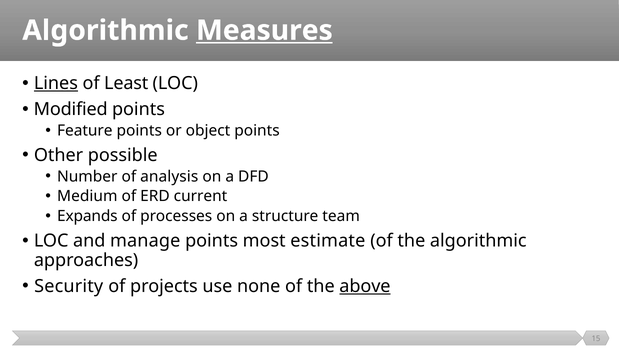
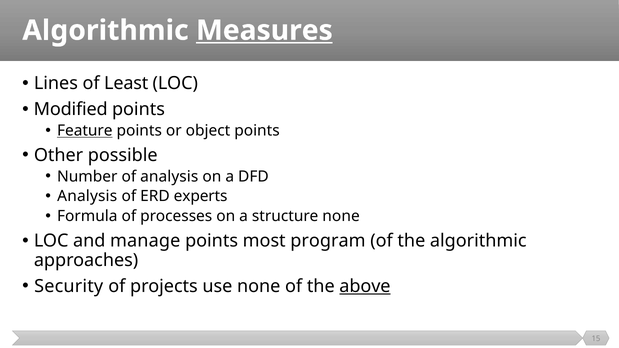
Lines underline: present -> none
Feature underline: none -> present
Medium at (87, 196): Medium -> Analysis
current: current -> experts
Expands: Expands -> Formula
structure team: team -> none
estimate: estimate -> program
